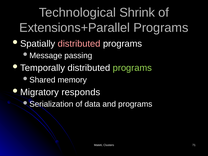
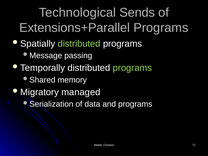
Shrink: Shrink -> Sends
distributed at (79, 44) colour: pink -> light green
responds: responds -> managed
